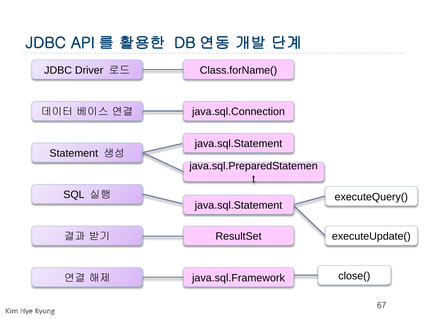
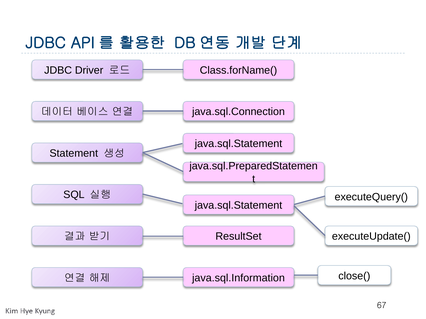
java.sql.Framework: java.sql.Framework -> java.sql.Information
